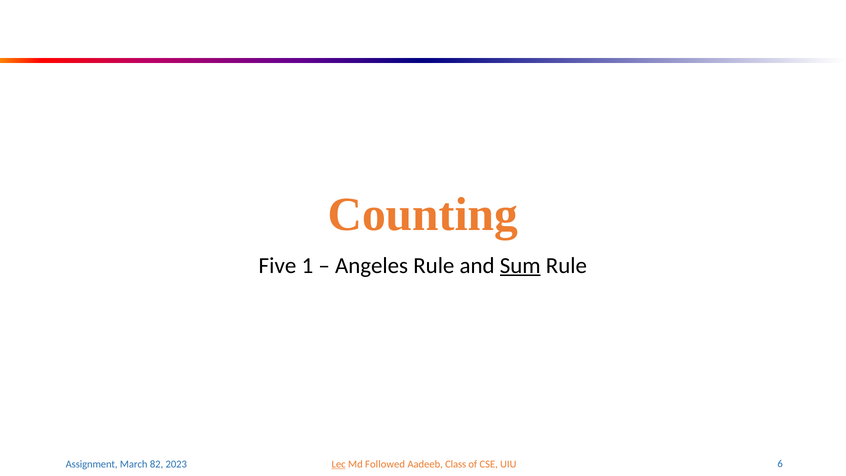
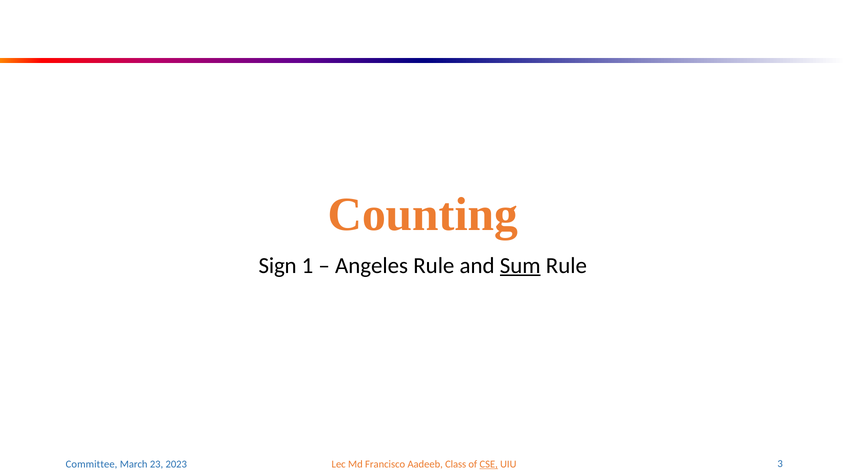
Five: Five -> Sign
Assignment: Assignment -> Committee
82: 82 -> 23
Lec underline: present -> none
Followed: Followed -> Francisco
CSE underline: none -> present
6: 6 -> 3
